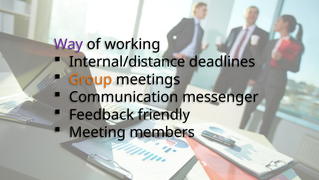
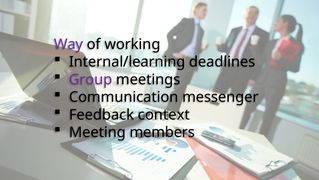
Internal/distance: Internal/distance -> Internal/learning
Group colour: orange -> purple
friendly: friendly -> context
